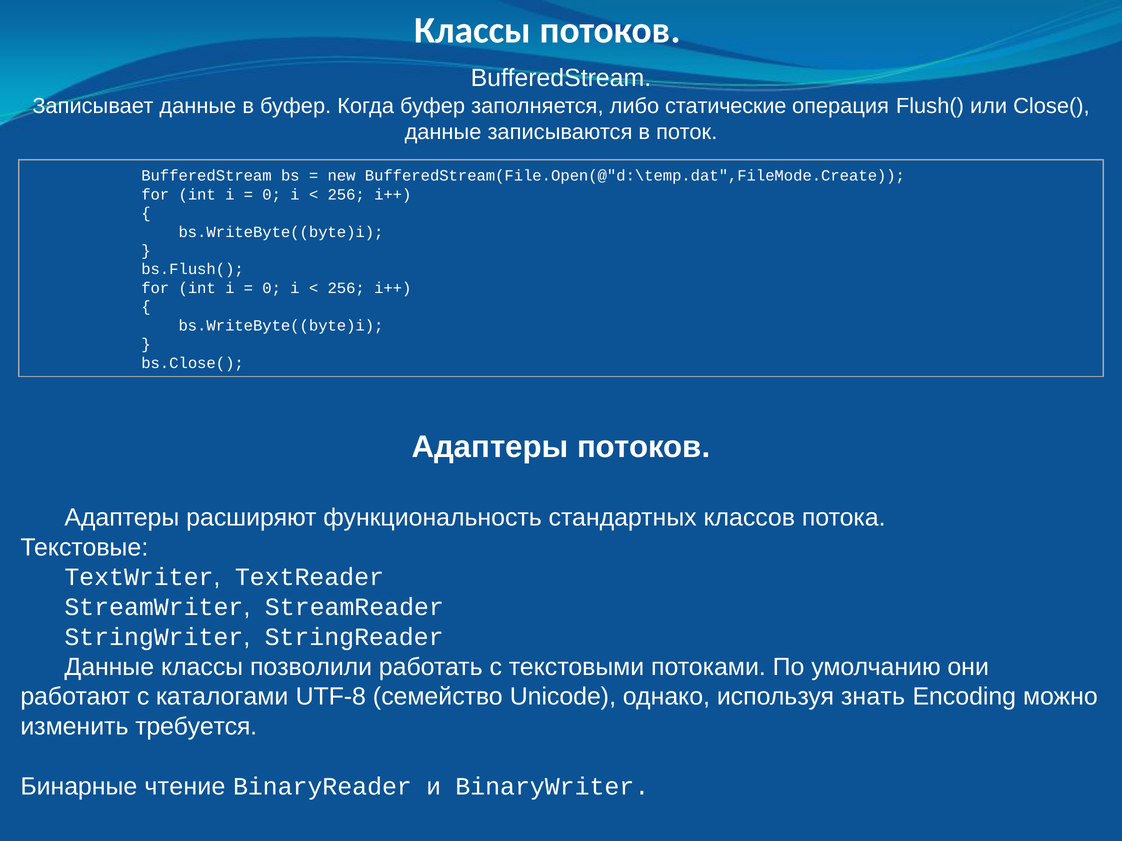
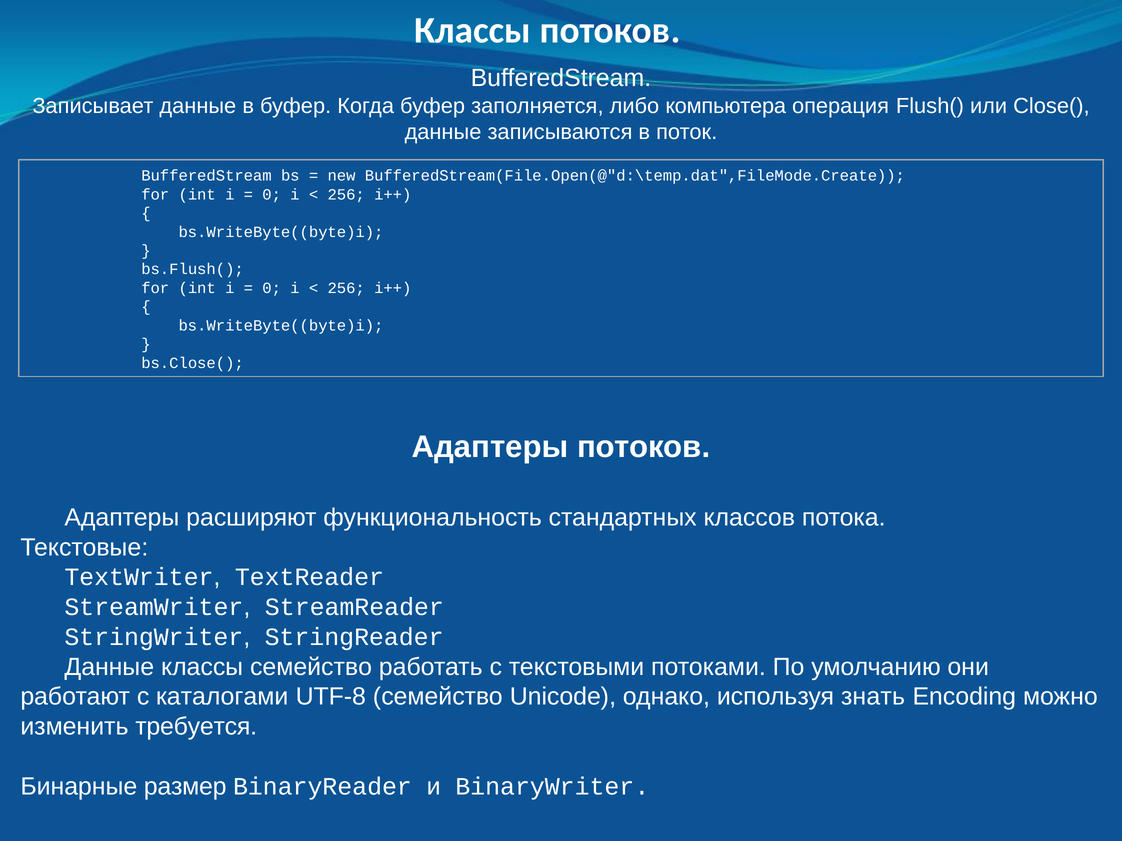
статические: статические -> компьютера
классы позволили: позволили -> семейство
чтение: чтение -> размер
